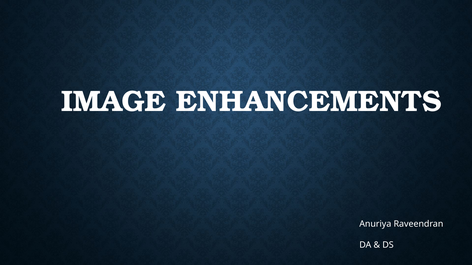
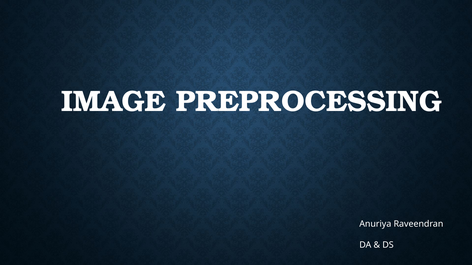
ENHANCEMENTS: ENHANCEMENTS -> PREPROCESSING
